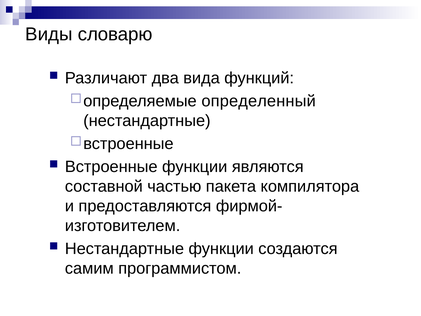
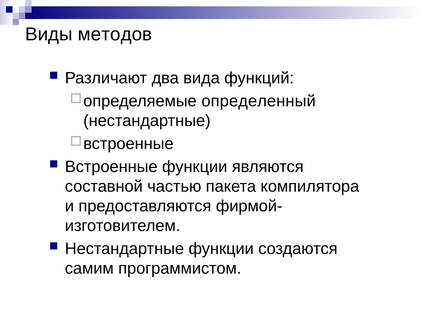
словарю: словарю -> методов
